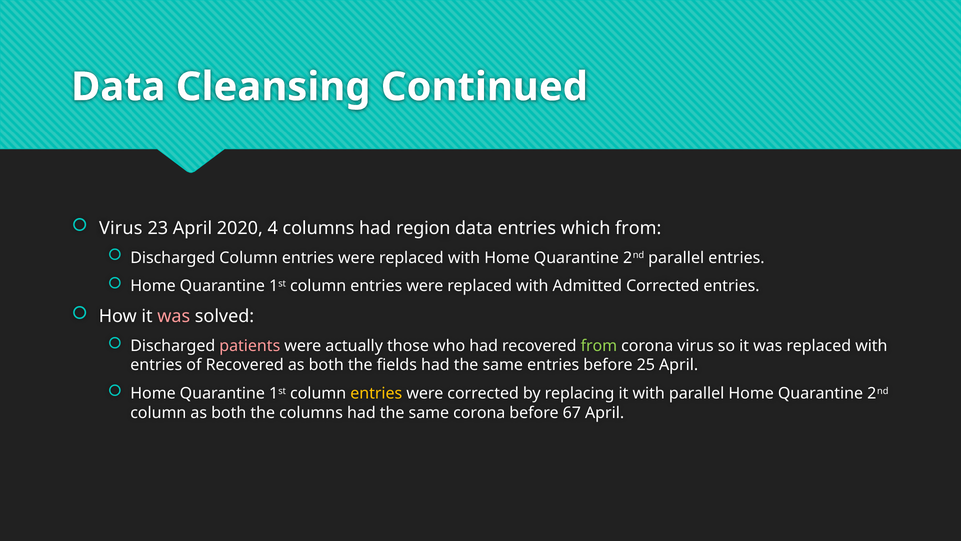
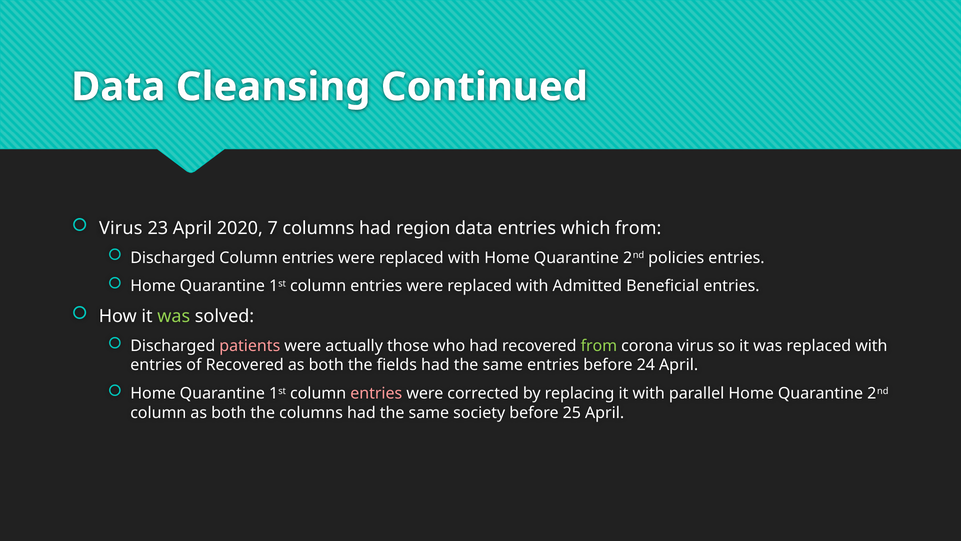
4: 4 -> 7
2nd parallel: parallel -> policies
Admitted Corrected: Corrected -> Beneficial
was at (174, 316) colour: pink -> light green
25: 25 -> 24
entries at (376, 393) colour: yellow -> pink
same corona: corona -> society
67: 67 -> 25
